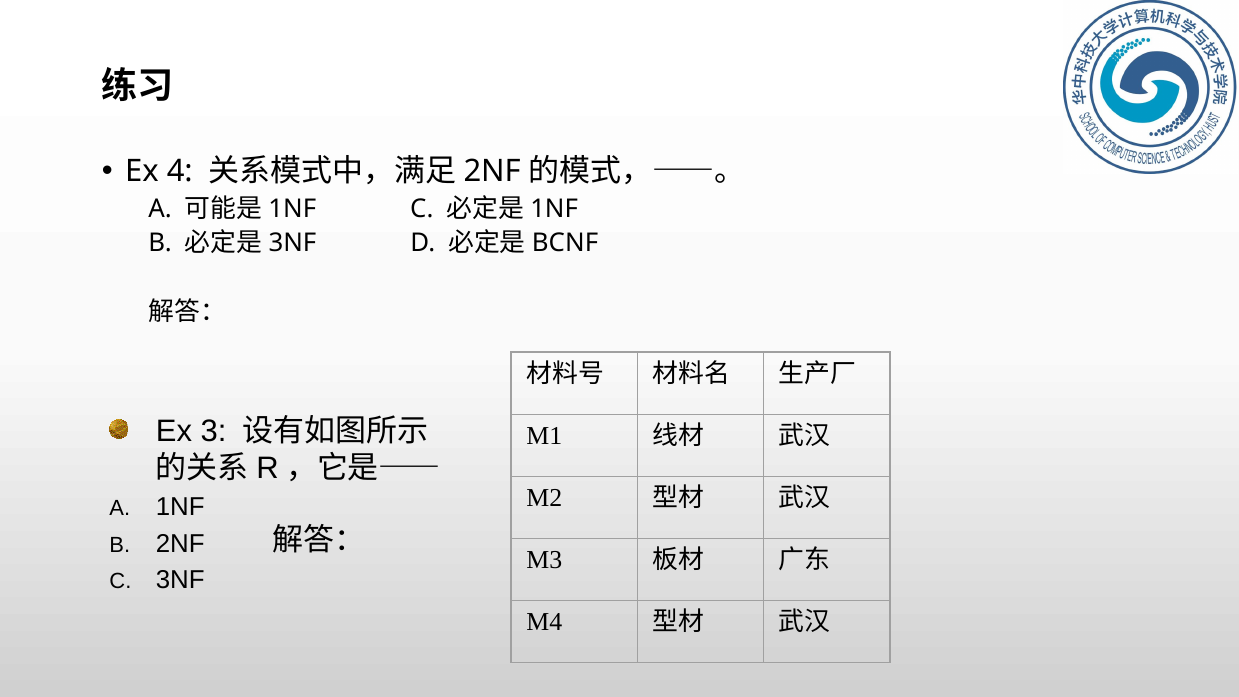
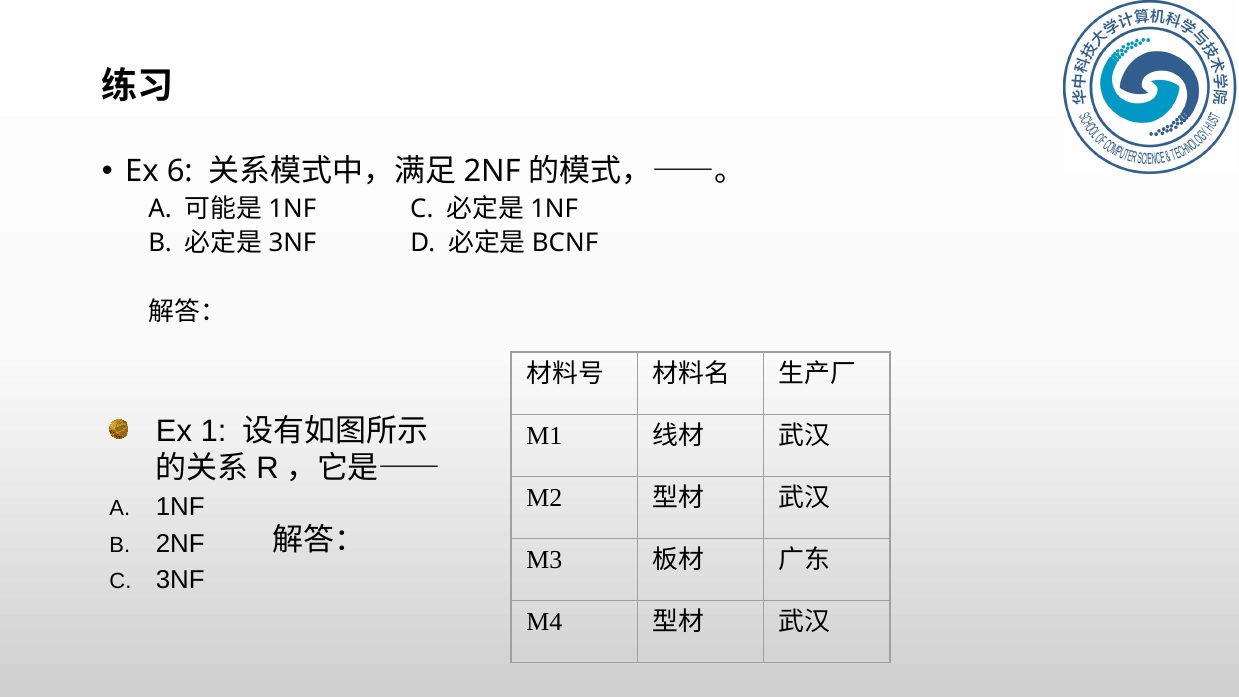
4: 4 -> 6
3: 3 -> 1
